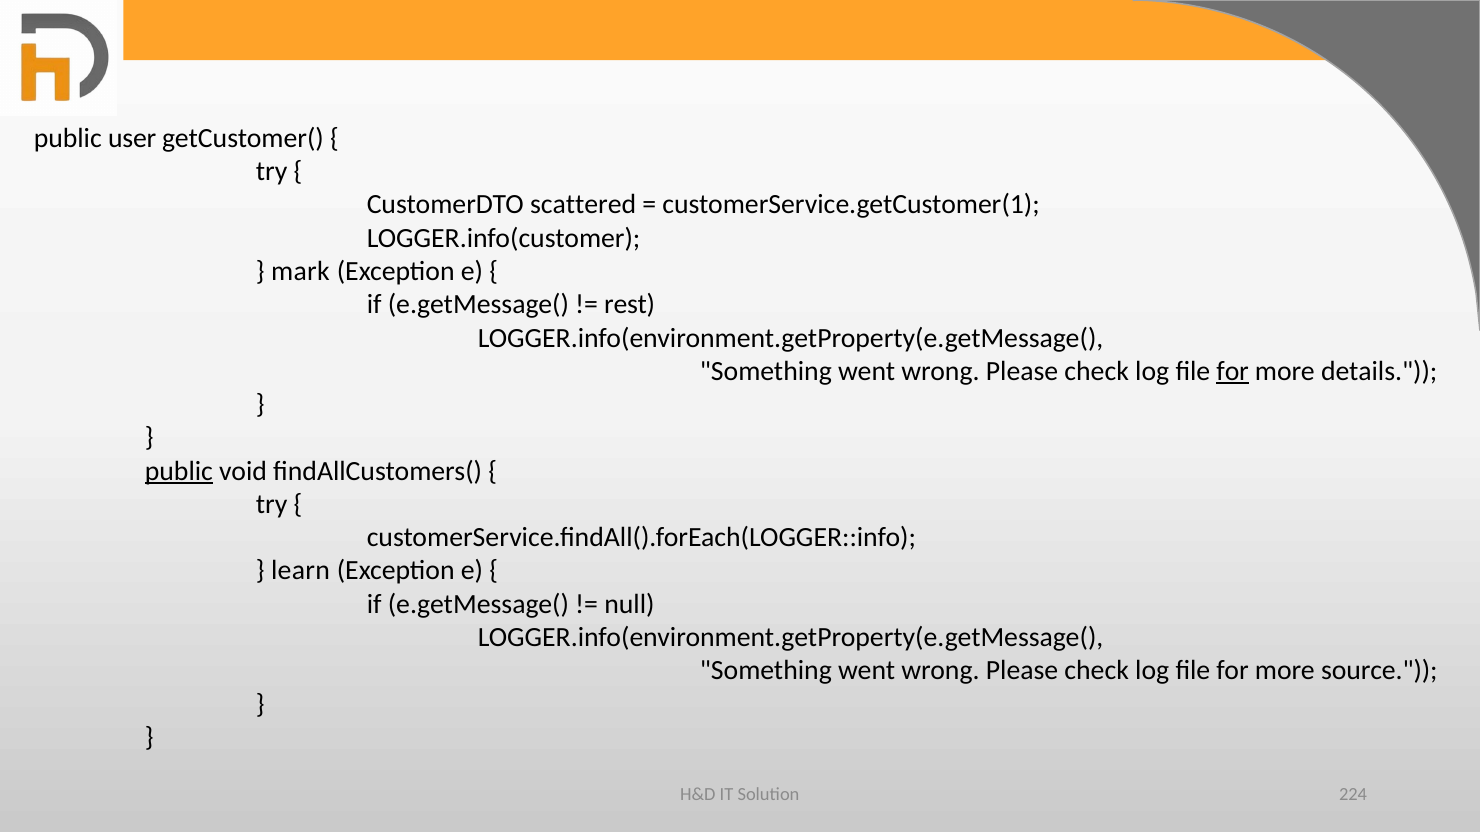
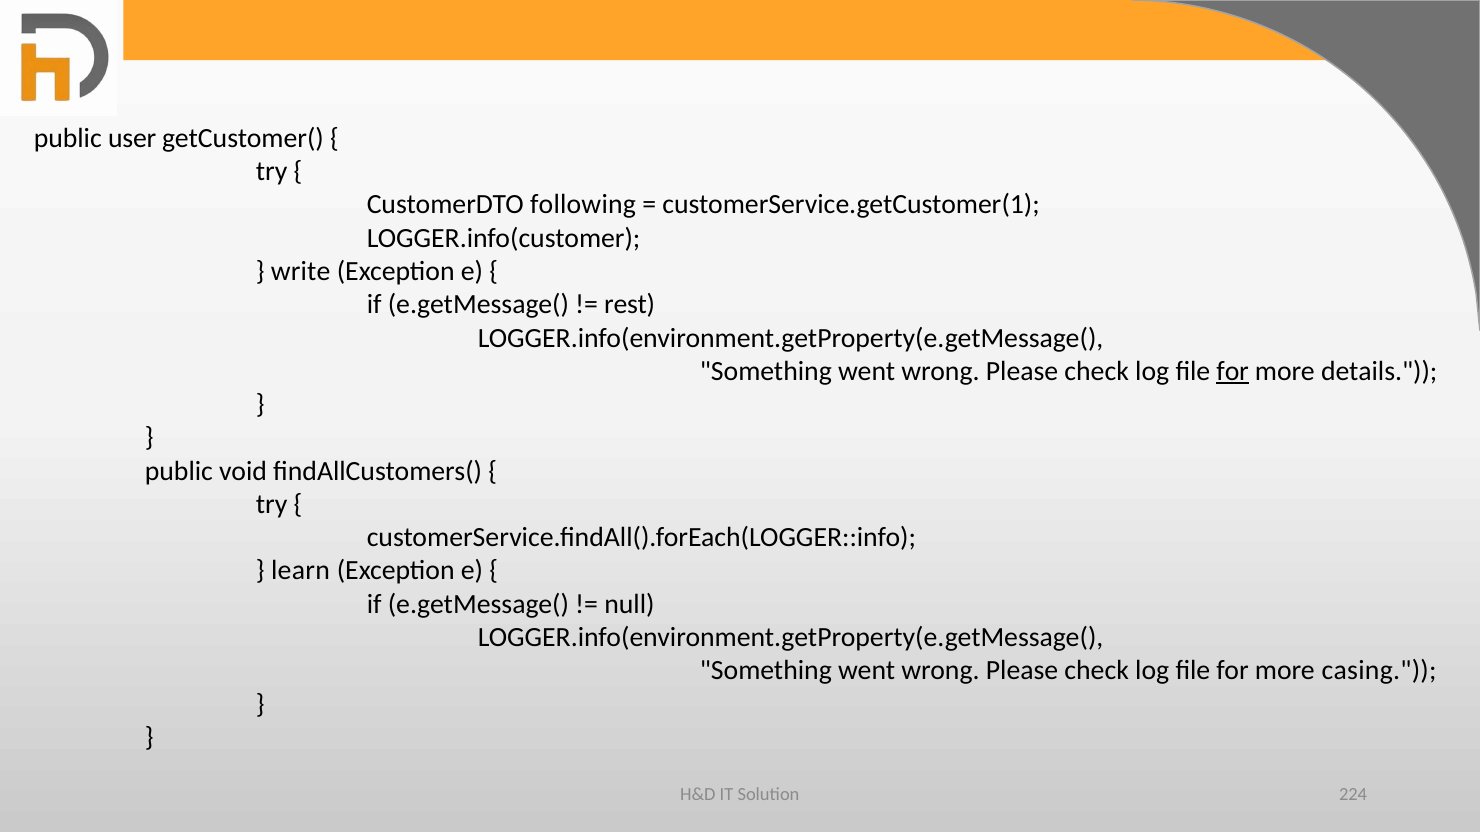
scattered: scattered -> following
mark: mark -> write
public at (179, 471) underline: present -> none
source: source -> casing
